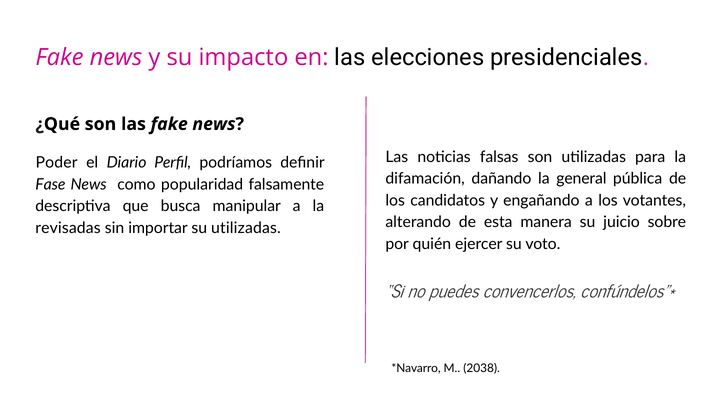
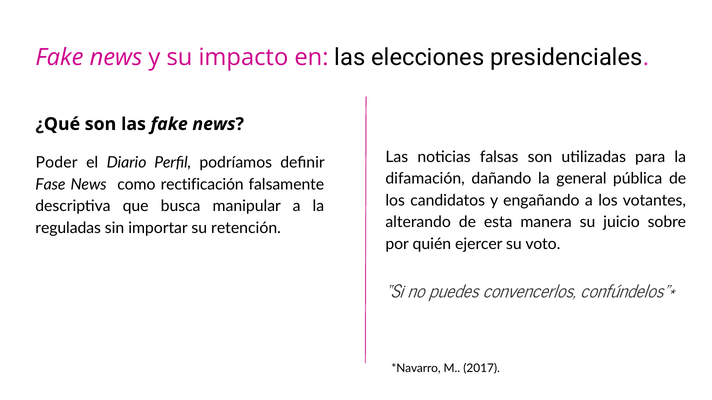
popularidad: popularidad -> rectificación
revisadas: revisadas -> reguladas
su utilizadas: utilizadas -> retención
2038: 2038 -> 2017
